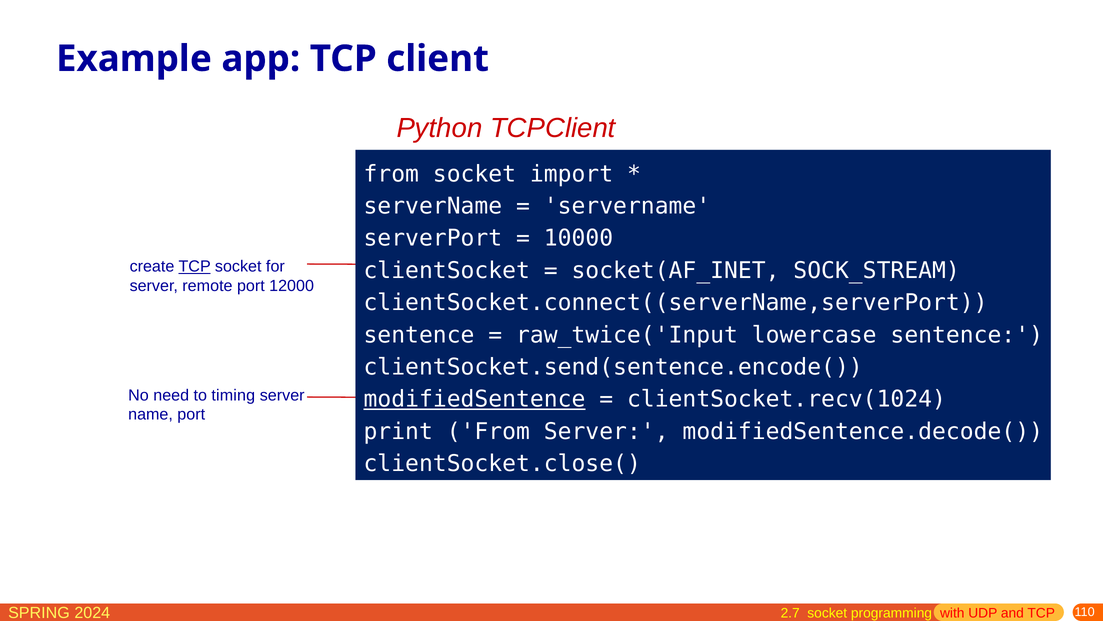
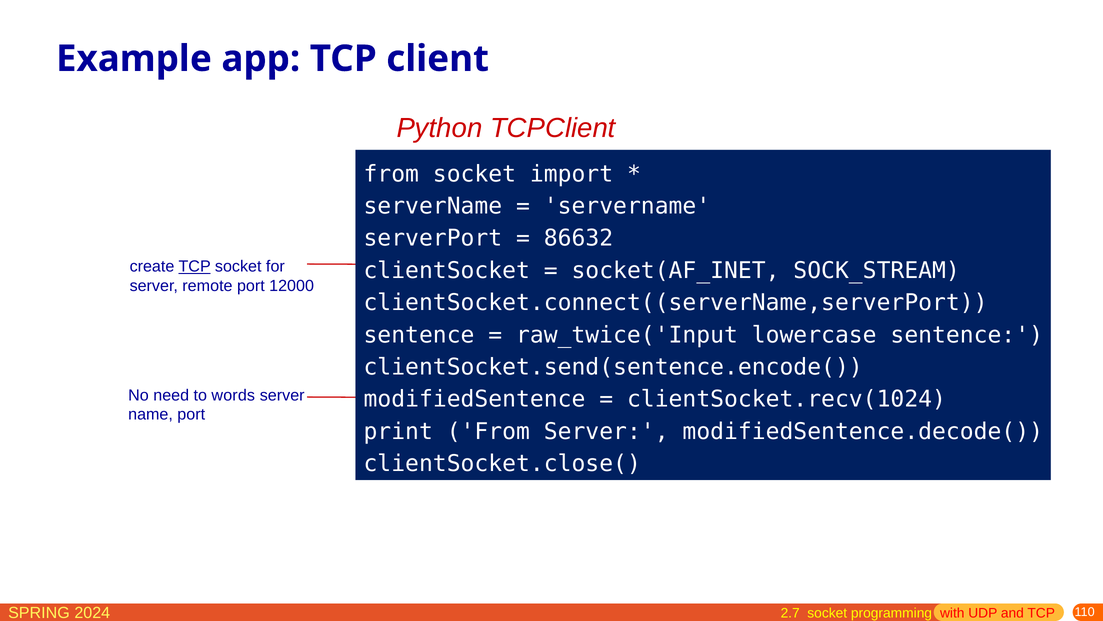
10000: 10000 -> 86632
timing: timing -> words
modifiedSentence underline: present -> none
